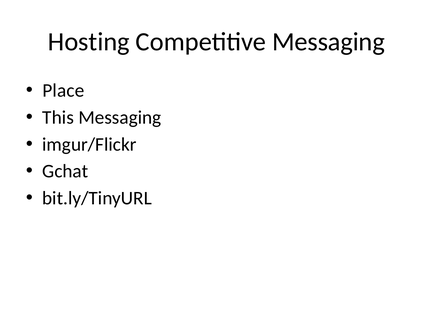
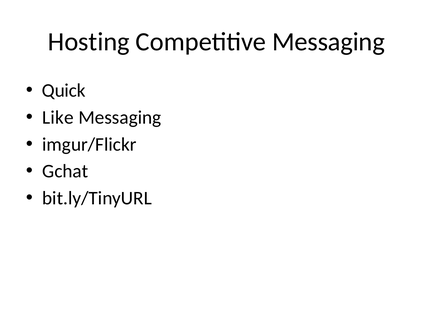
Place: Place -> Quick
This: This -> Like
